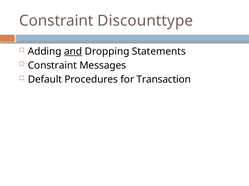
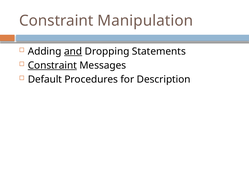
Discounttype: Discounttype -> Manipulation
Constraint at (52, 66) underline: none -> present
Transaction: Transaction -> Description
